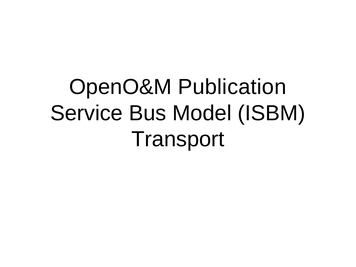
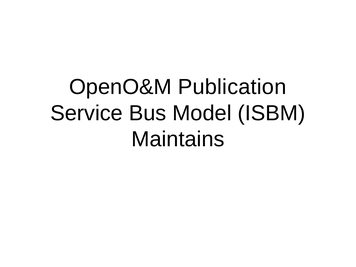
Transport: Transport -> Maintains
